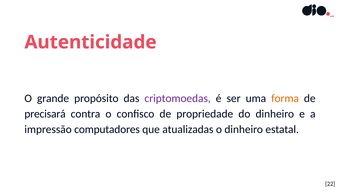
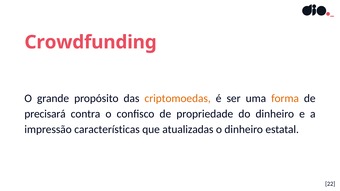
Autenticidade: Autenticidade -> Crowdfunding
criptomoedas colour: purple -> orange
computadores: computadores -> características
